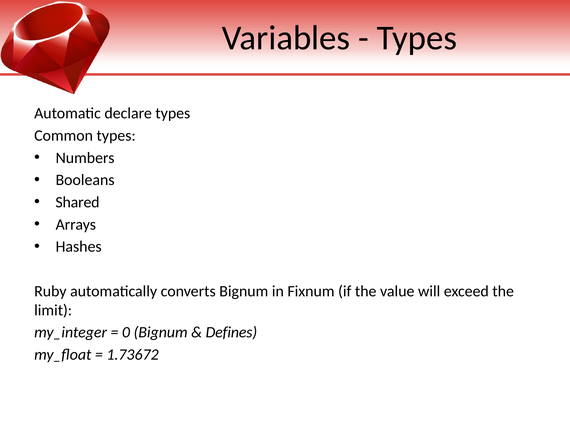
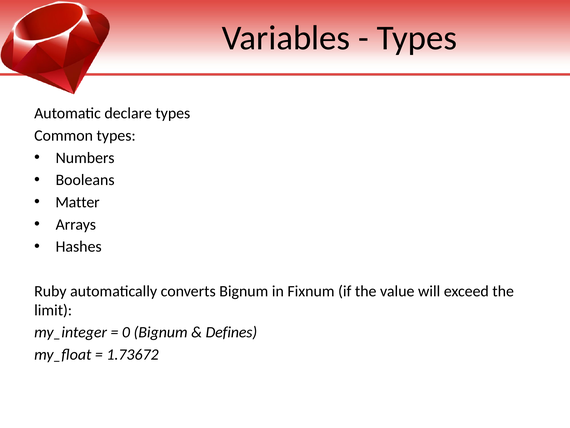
Shared: Shared -> Matter
